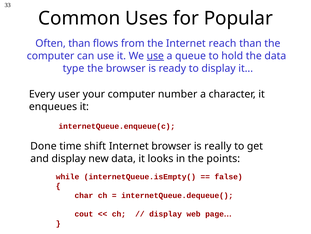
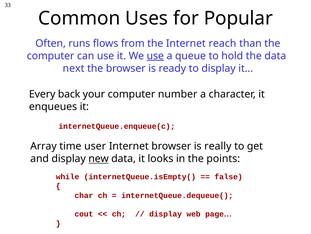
Often than: than -> runs
type: type -> next
user: user -> back
Done: Done -> Array
shift: shift -> user
new underline: none -> present
